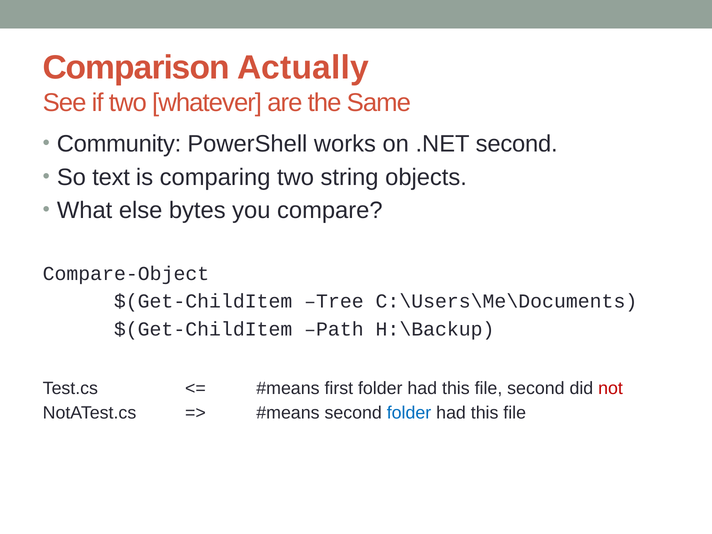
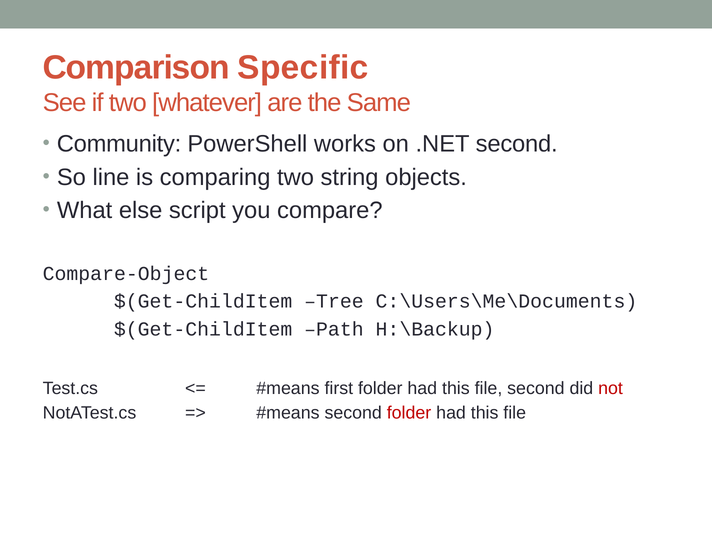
Actually: Actually -> Specific
text: text -> line
bytes: bytes -> script
folder at (409, 413) colour: blue -> red
